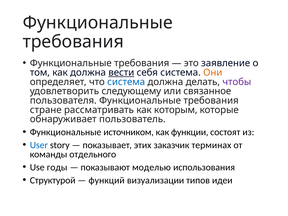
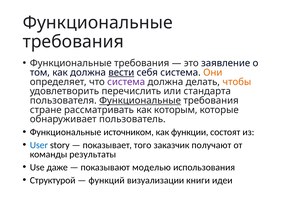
система at (126, 82) colour: blue -> purple
чтобы colour: purple -> orange
следующему: следующему -> перечислить
связанное: связанное -> стандарта
Функциональные at (140, 101) underline: none -> present
этих: этих -> того
терминах: терминах -> получают
отдельного: отдельного -> результаты
годы: годы -> даже
типов: типов -> книги
